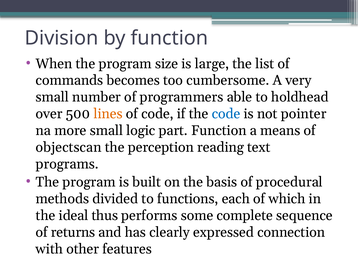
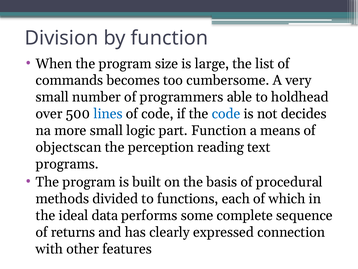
lines colour: orange -> blue
pointer: pointer -> decides
thus: thus -> data
